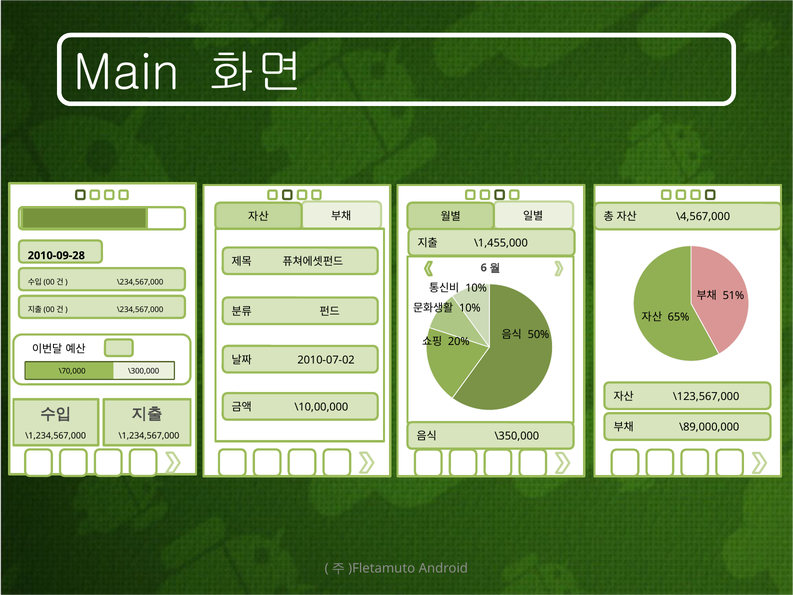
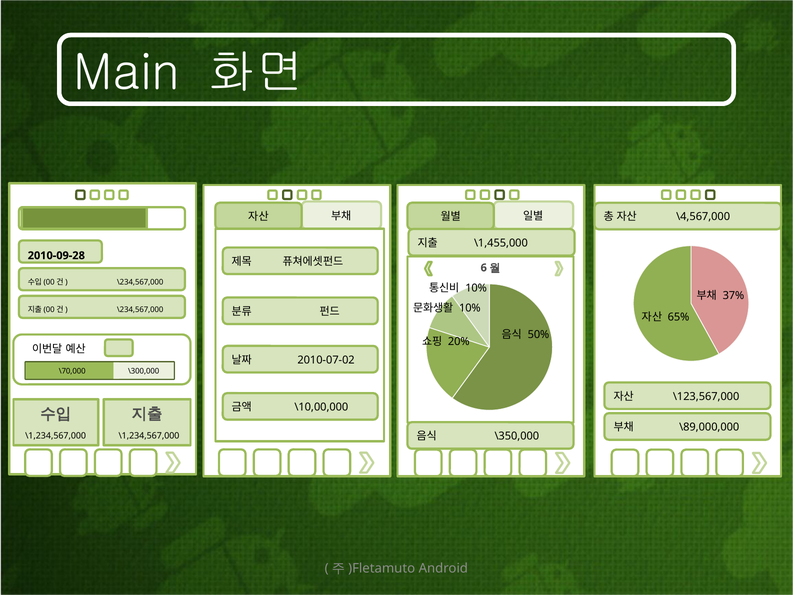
51%: 51% -> 37%
